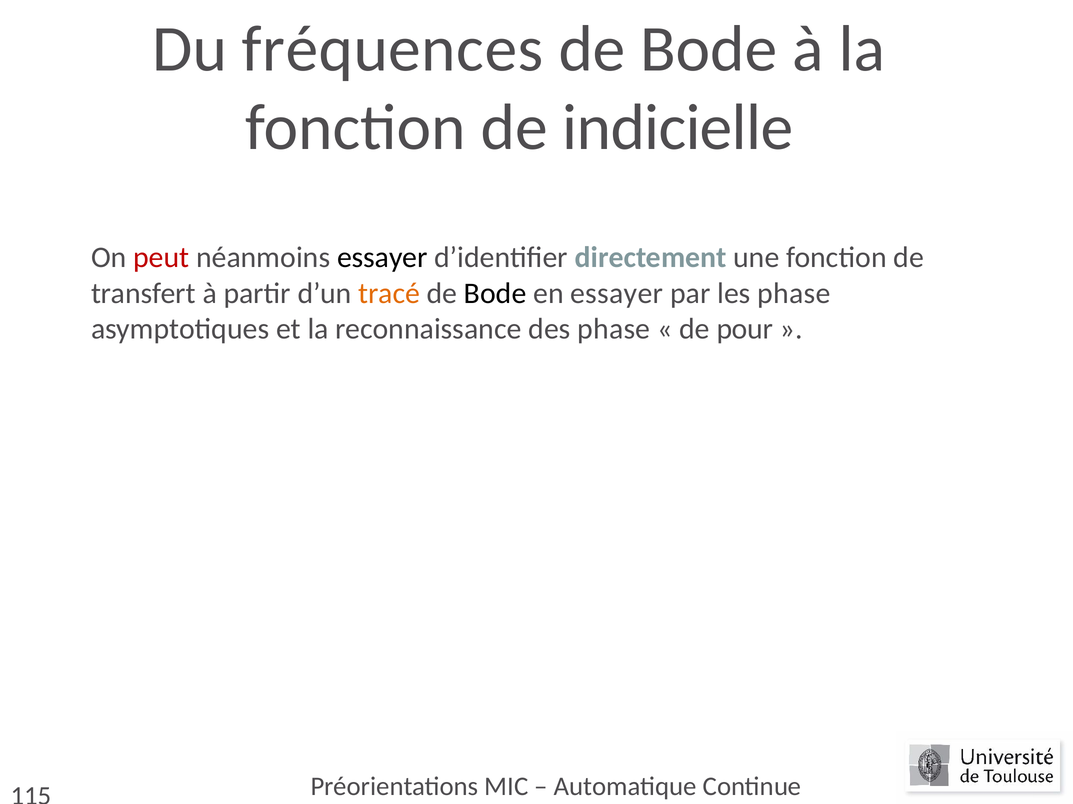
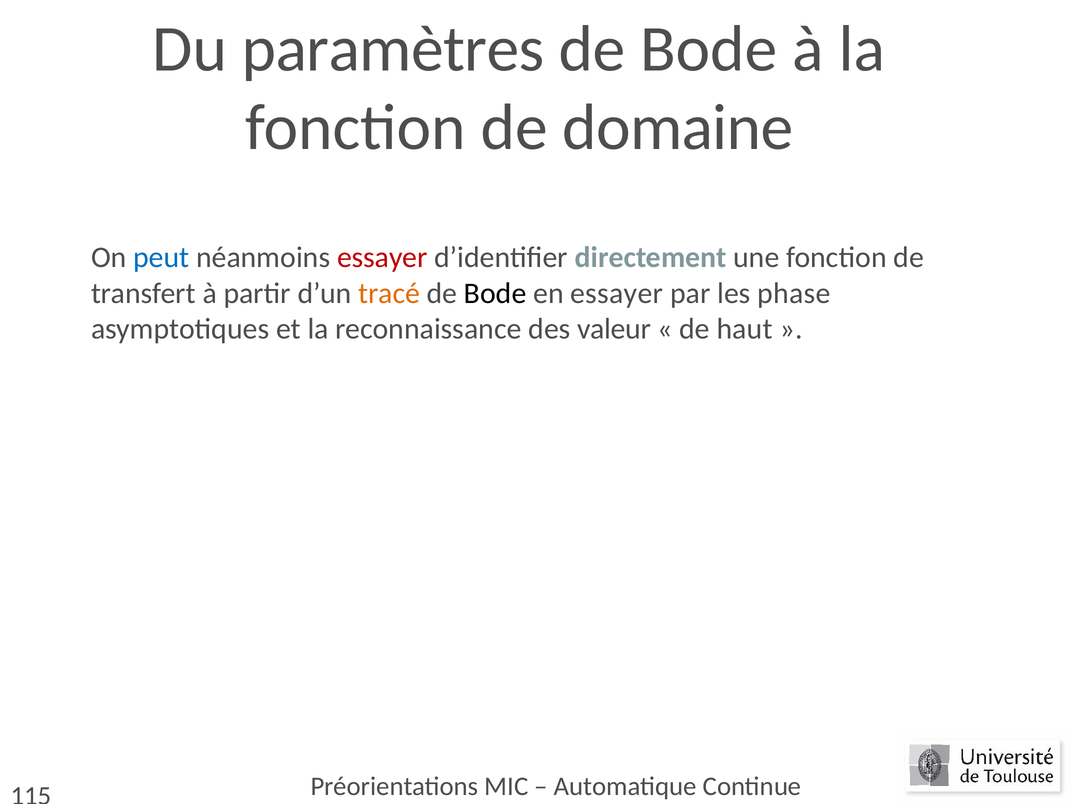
fréquences: fréquences -> paramètres
indicielle: indicielle -> domaine
peut colour: red -> blue
essayer at (382, 258) colour: black -> red
des phase: phase -> valeur
pour: pour -> haut
